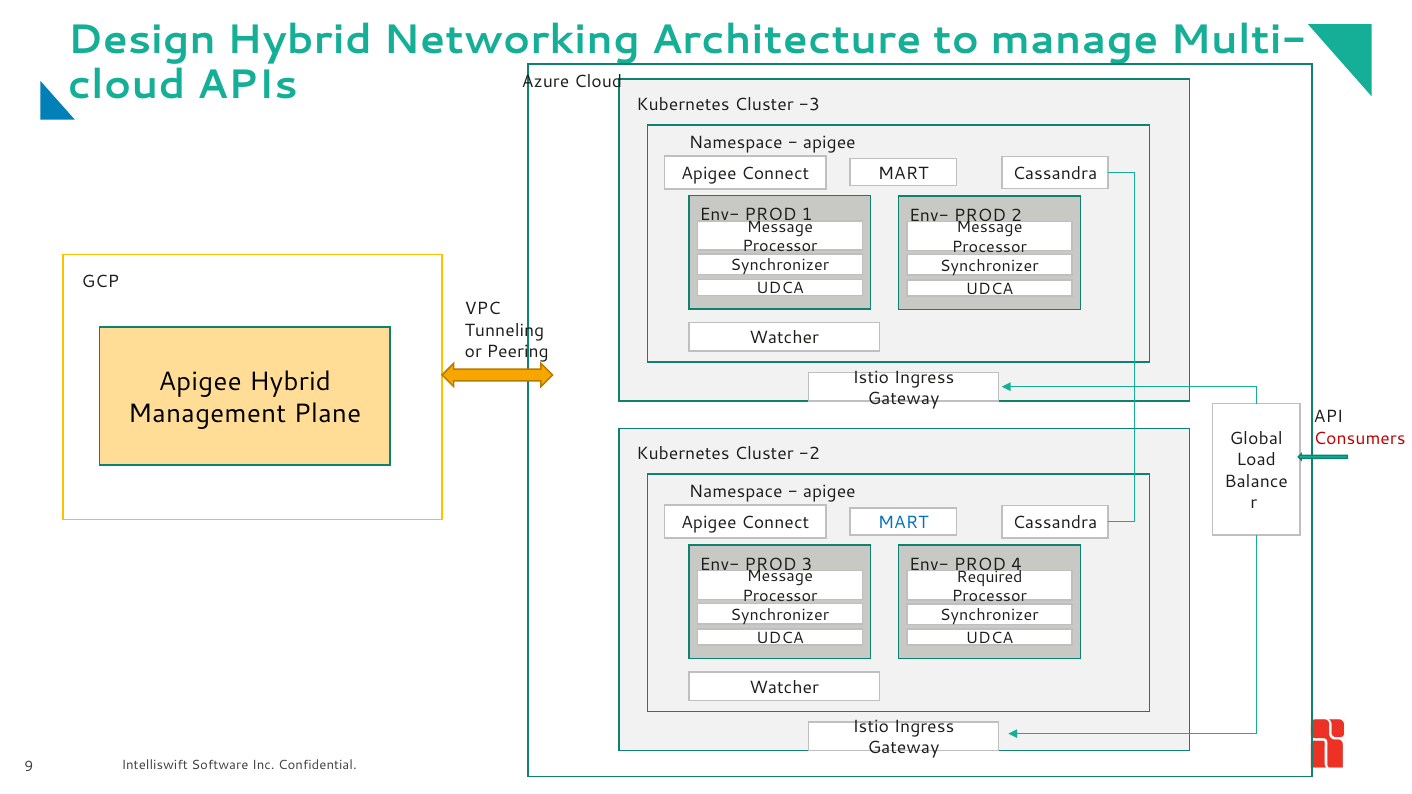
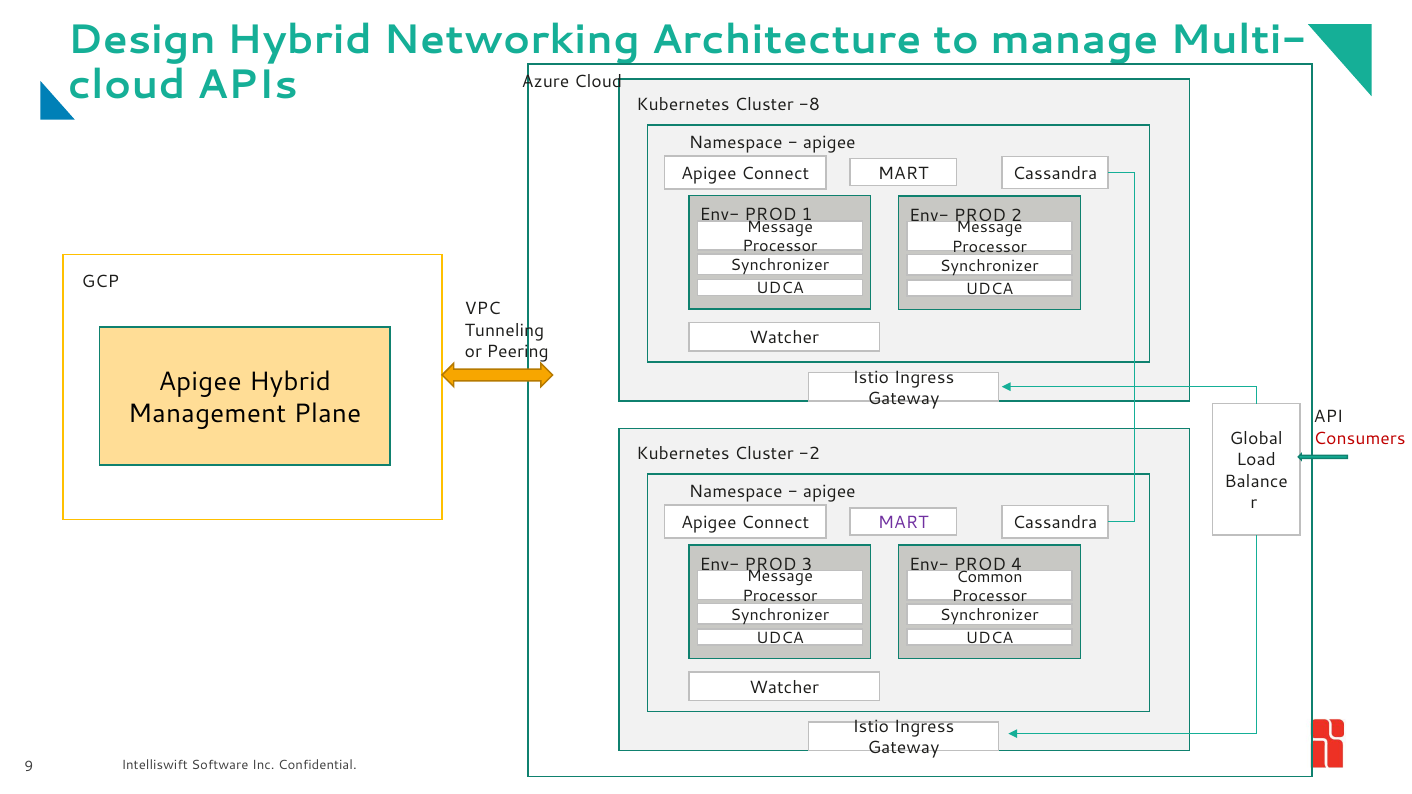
-3: -3 -> -8
MART at (903, 523) colour: blue -> purple
Required: Required -> Common
